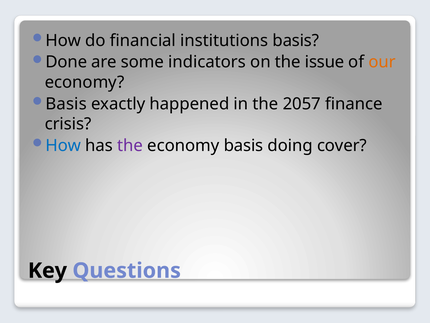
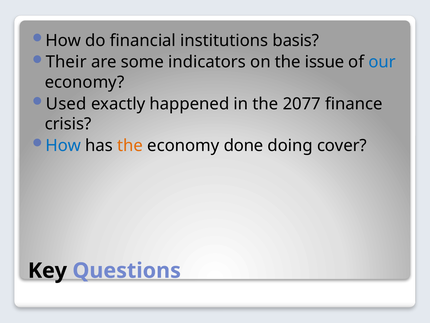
Done: Done -> Their
our colour: orange -> blue
Basis at (66, 104): Basis -> Used
2057: 2057 -> 2077
the at (130, 145) colour: purple -> orange
economy basis: basis -> done
